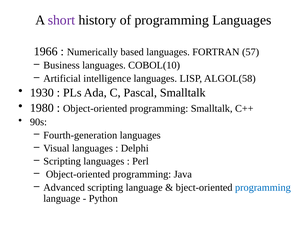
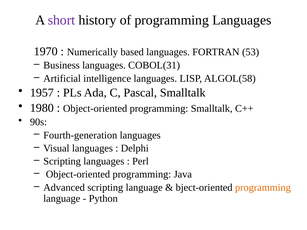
1966: 1966 -> 1970
57: 57 -> 53
COBOL(10: COBOL(10 -> COBOL(31
1930: 1930 -> 1957
programming at (263, 188) colour: blue -> orange
